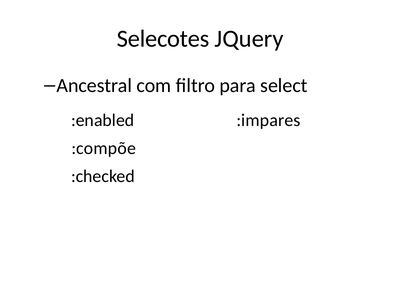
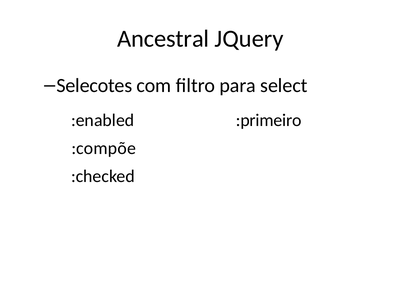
Selecotes: Selecotes -> Ancestral
Ancestral: Ancestral -> Selecotes
:impares: :impares -> :primeiro
